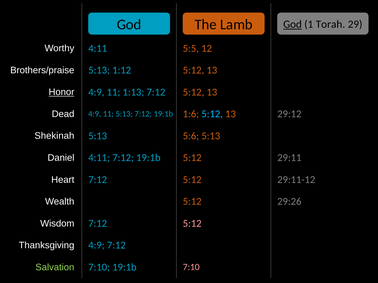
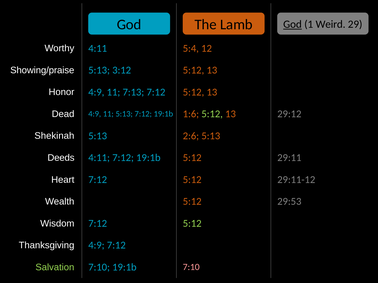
Torah: Torah -> Weird
5:5: 5:5 -> 5:4
Brothers/praise: Brothers/praise -> Showing/praise
1:12: 1:12 -> 3:12
Honor underline: present -> none
1:13: 1:13 -> 7:13
5:12 at (212, 114) colour: light blue -> light green
5:6: 5:6 -> 2:6
Daniel: Daniel -> Deeds
29:26: 29:26 -> 29:53
5:12 at (192, 224) colour: pink -> light green
